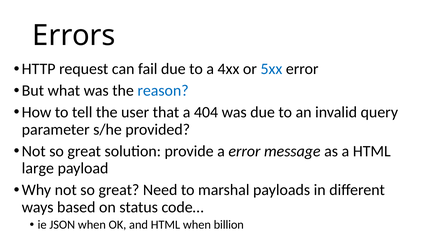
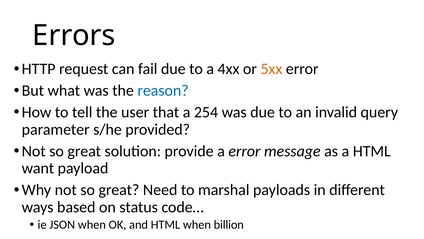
5xx colour: blue -> orange
404: 404 -> 254
large: large -> want
